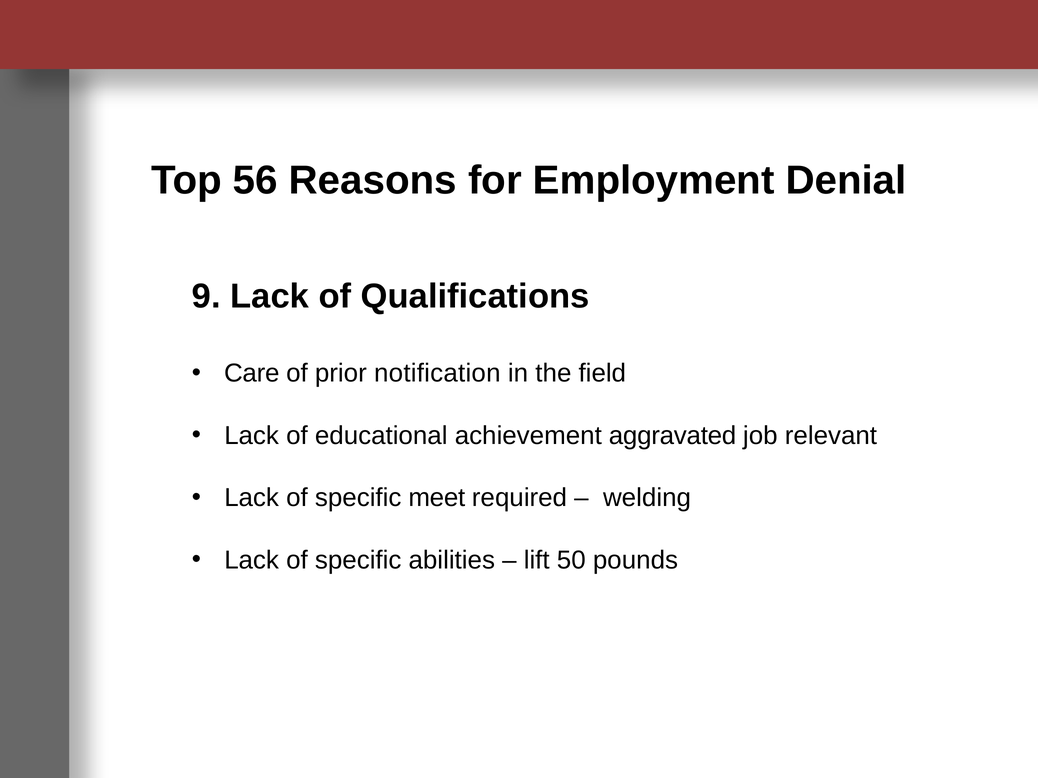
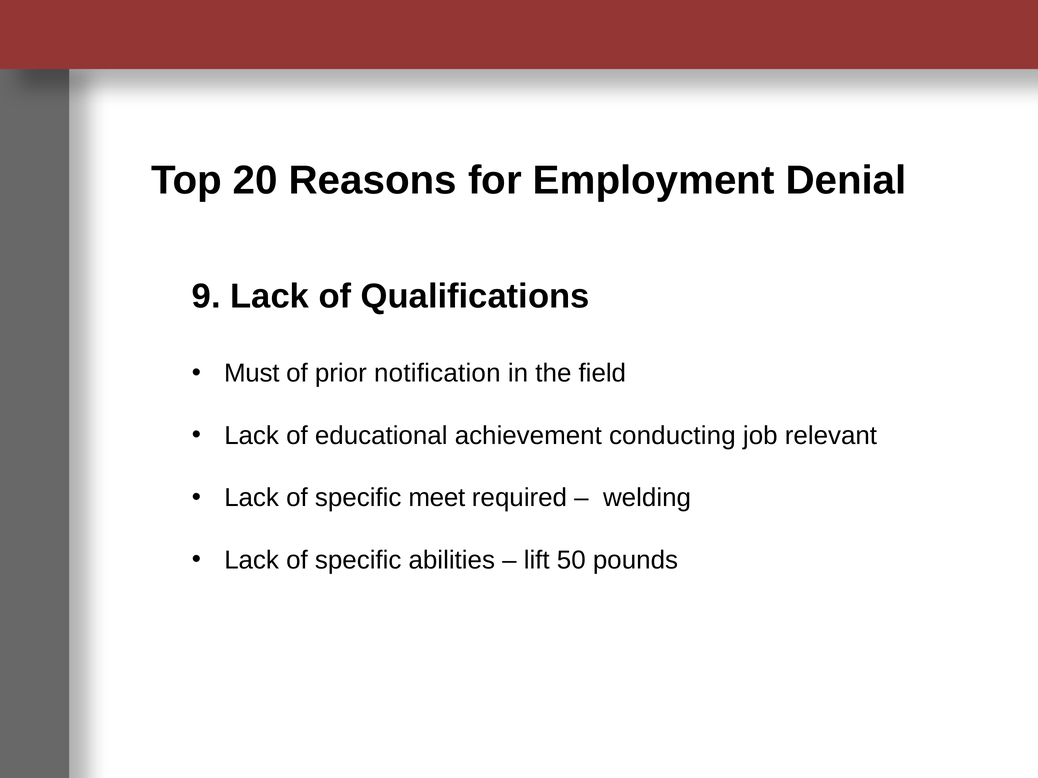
56: 56 -> 20
Care: Care -> Must
aggravated: aggravated -> conducting
